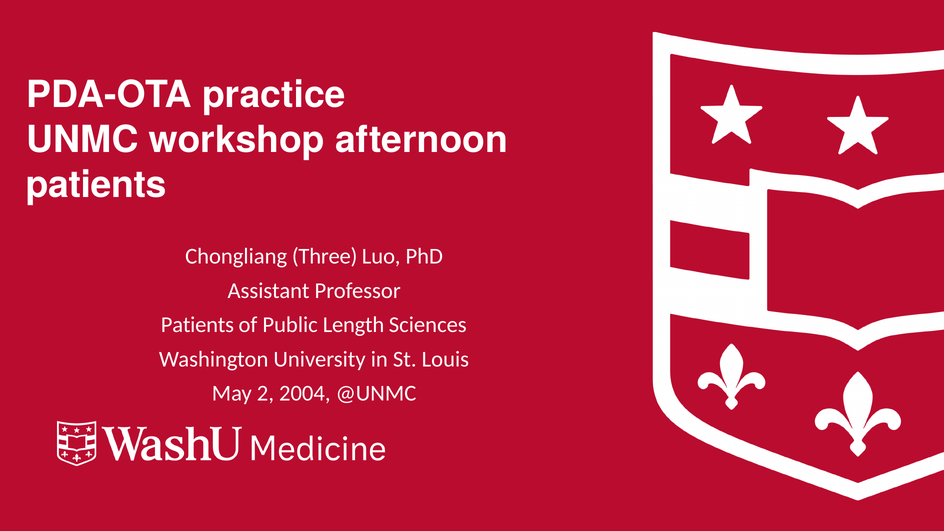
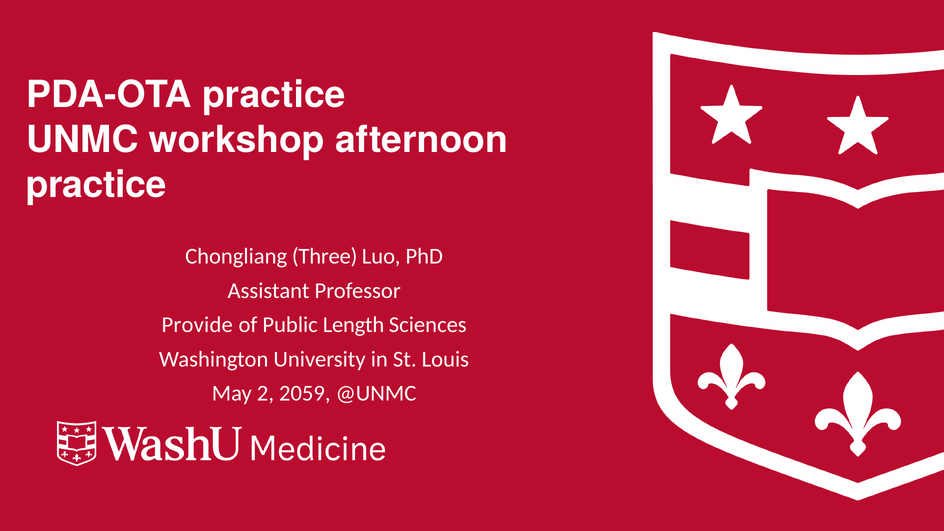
patients at (96, 185): patients -> practice
Patients at (197, 325): Patients -> Provide
2004: 2004 -> 2059
